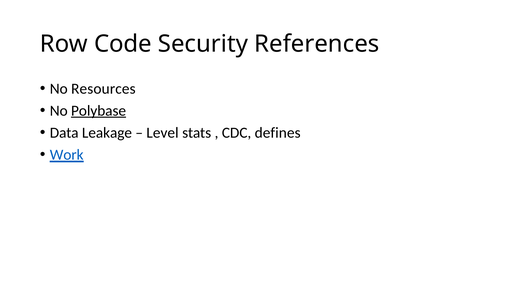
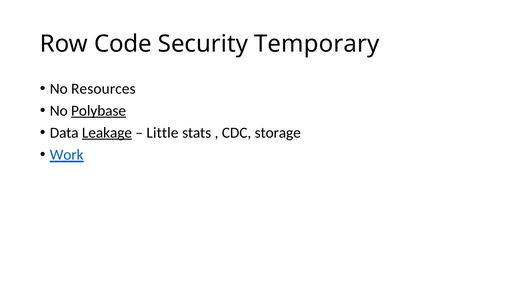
References: References -> Temporary
Leakage underline: none -> present
Level: Level -> Little
defines: defines -> storage
